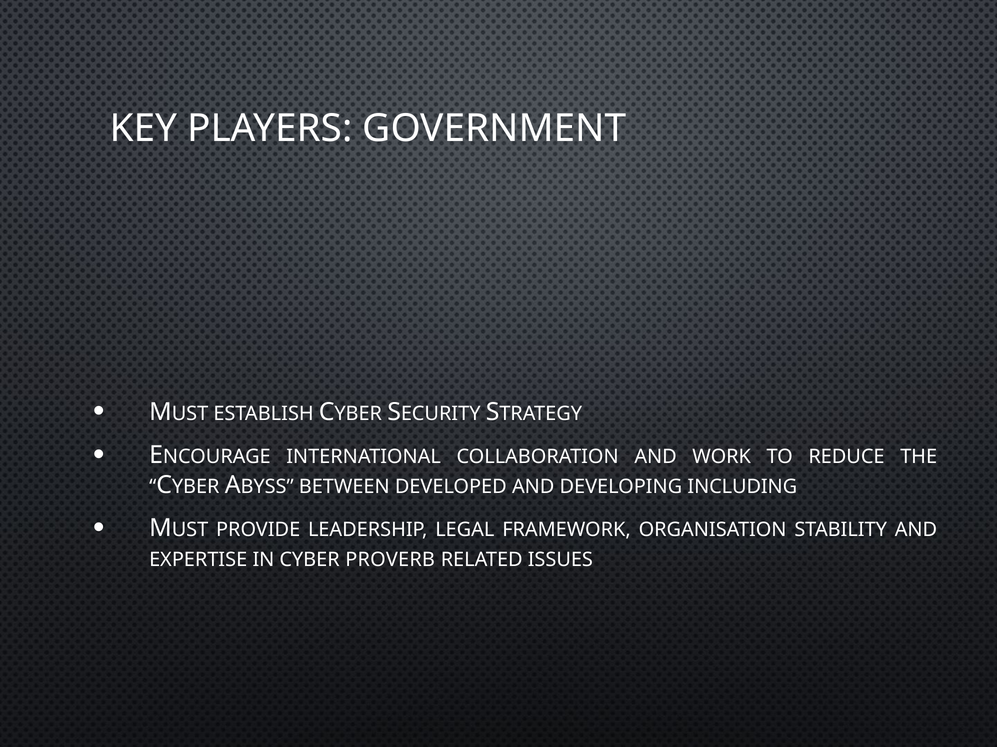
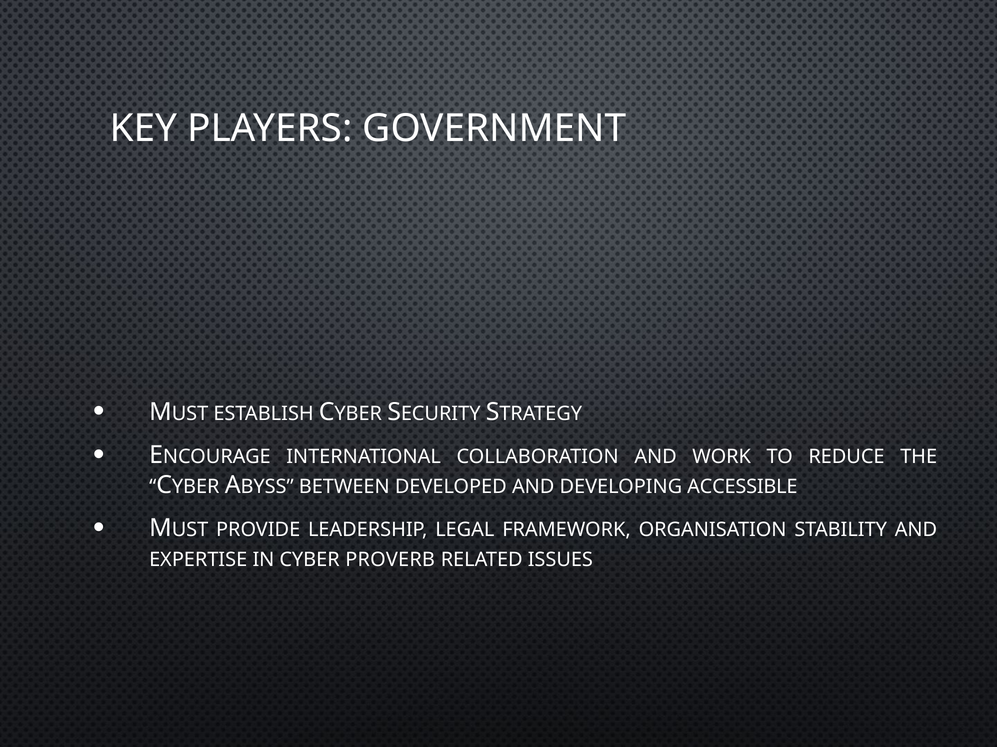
INCLUDING: INCLUDING -> ACCESSIBLE
